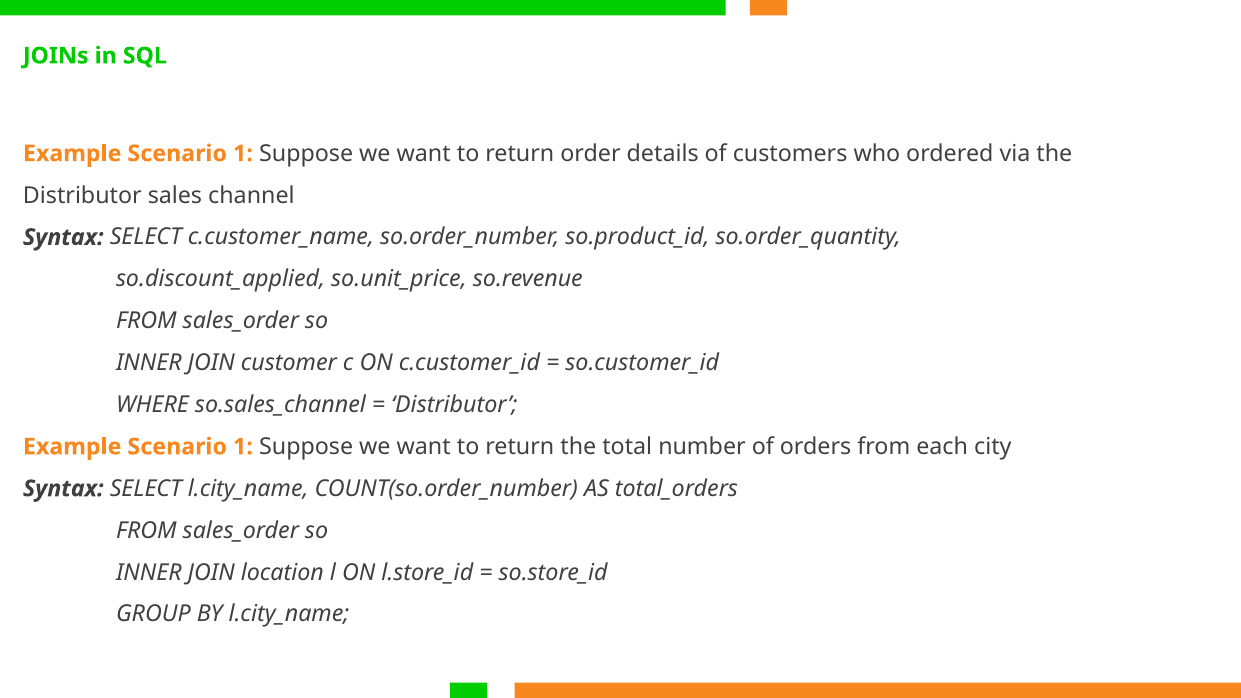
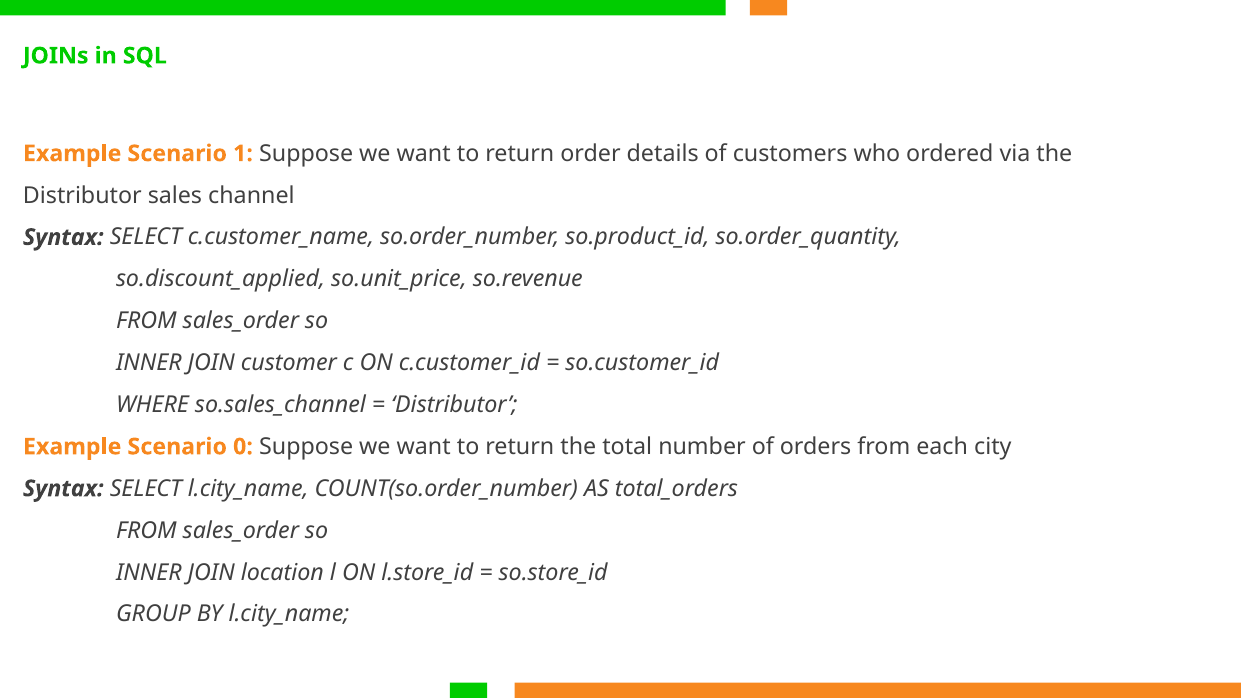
1 at (243, 447): 1 -> 0
